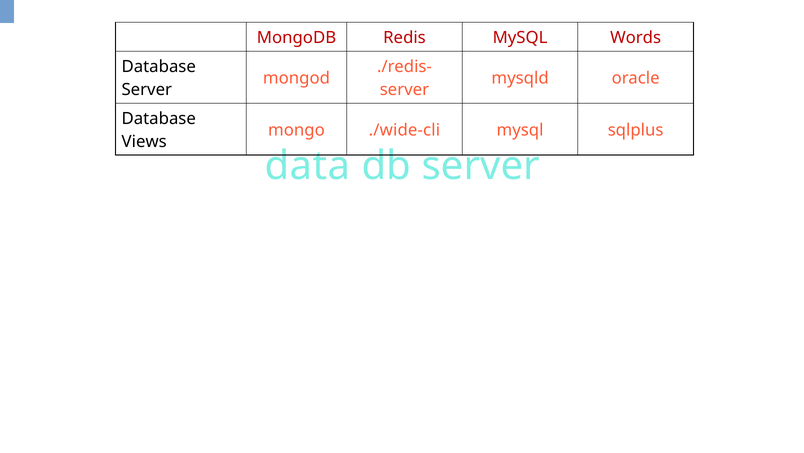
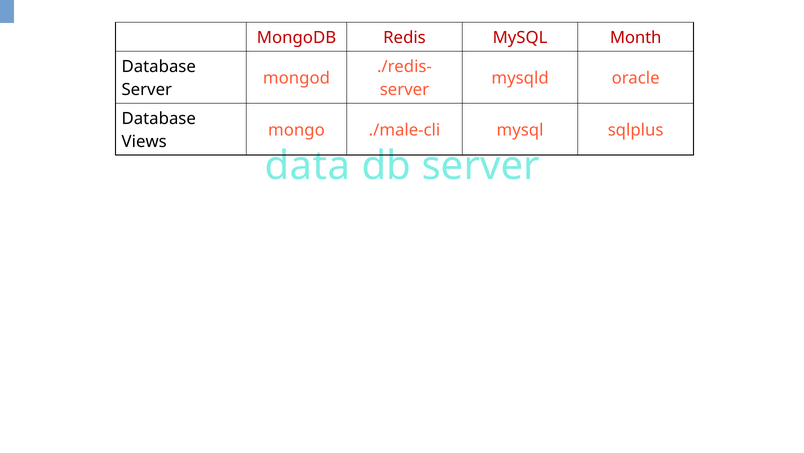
Words: Words -> Month
./wide-cli: ./wide-cli -> ./male-cli
